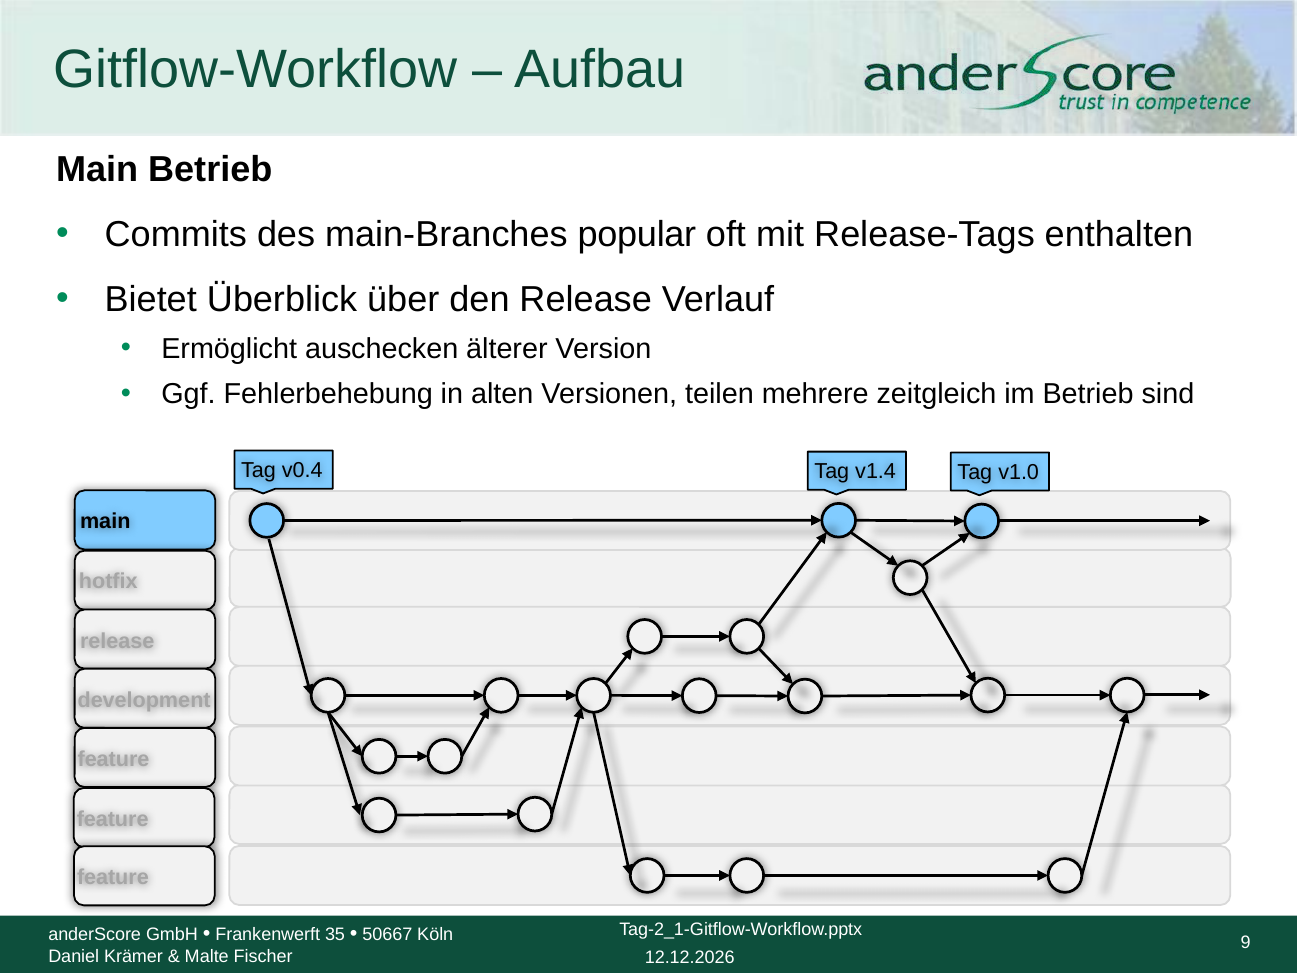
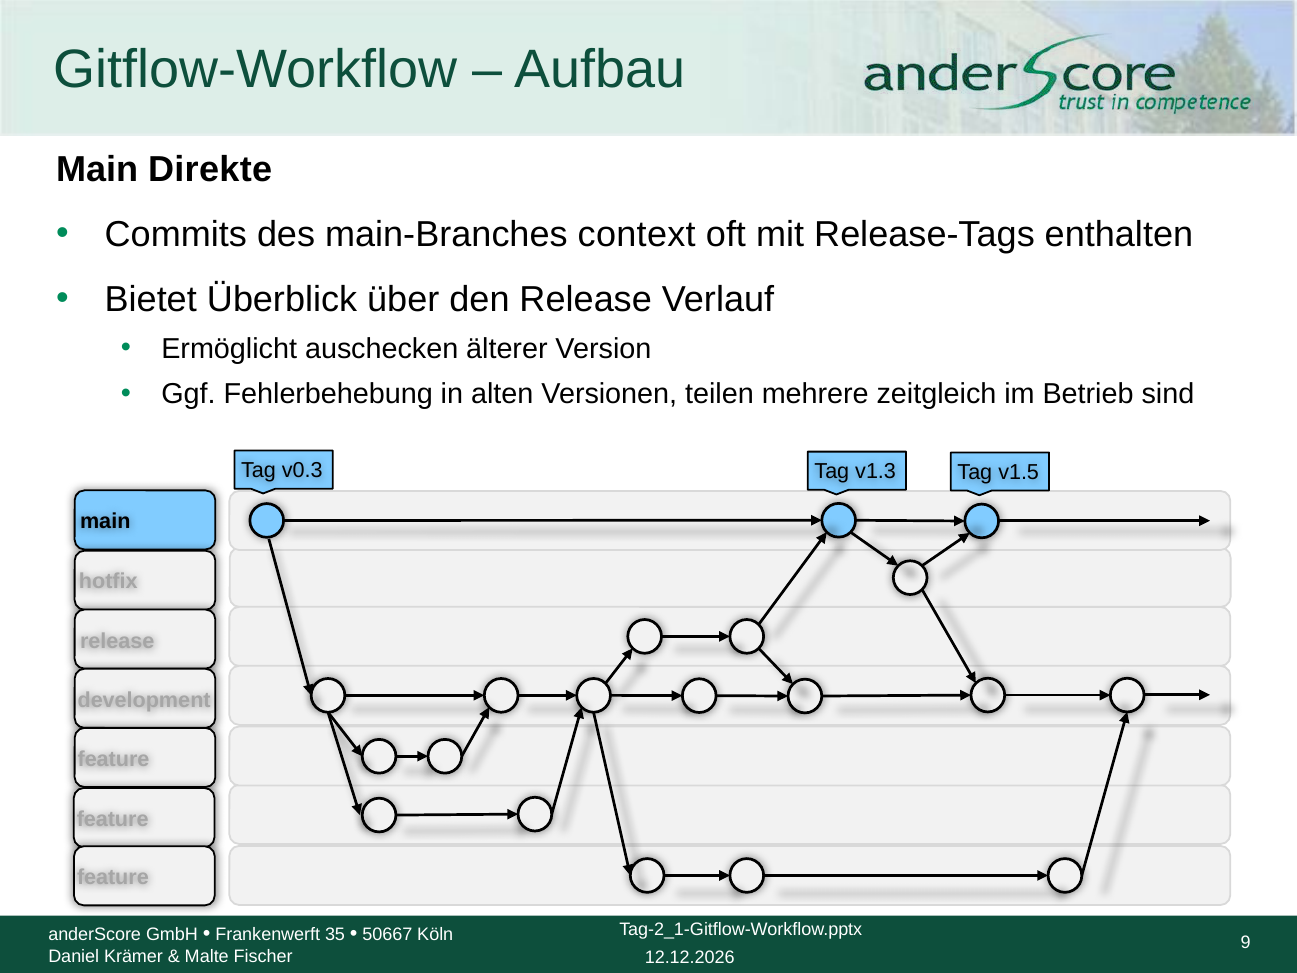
Main Betrieb: Betrieb -> Direkte
popular: popular -> context
v0.4: v0.4 -> v0.3
v1.4: v1.4 -> v1.3
v1.0: v1.0 -> v1.5
